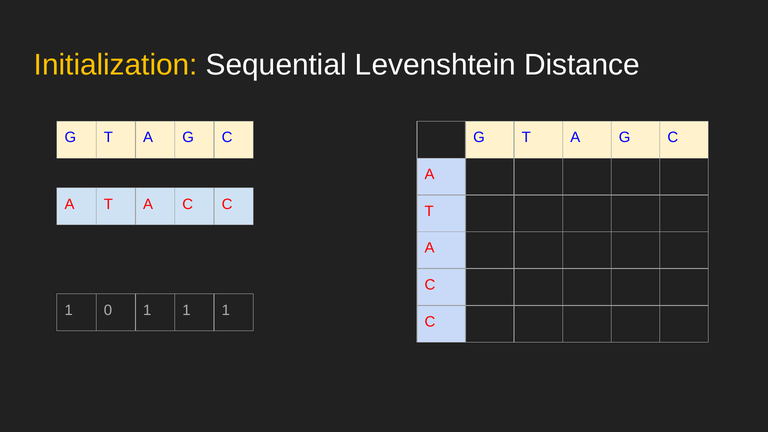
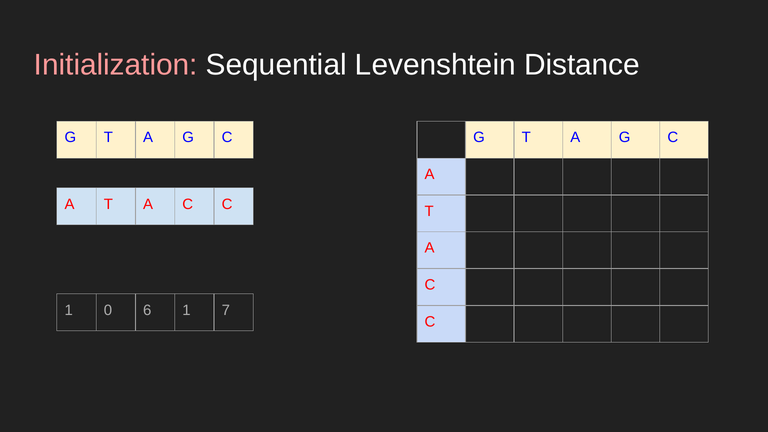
Initialization colour: yellow -> pink
0 1: 1 -> 6
1 at (226, 310): 1 -> 7
